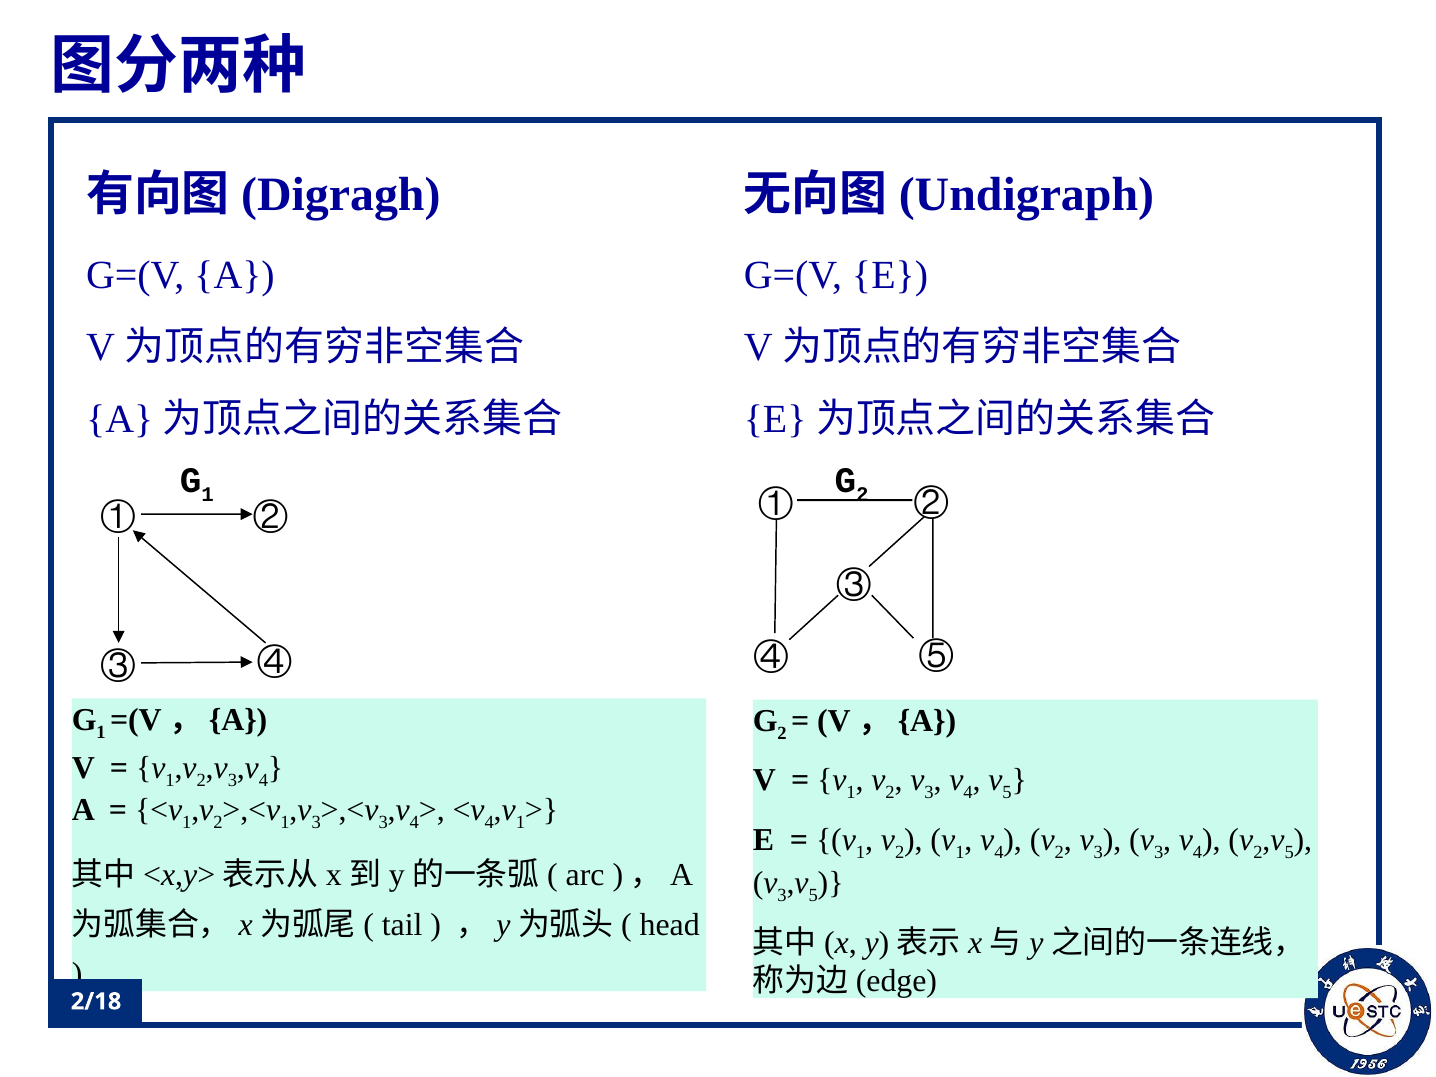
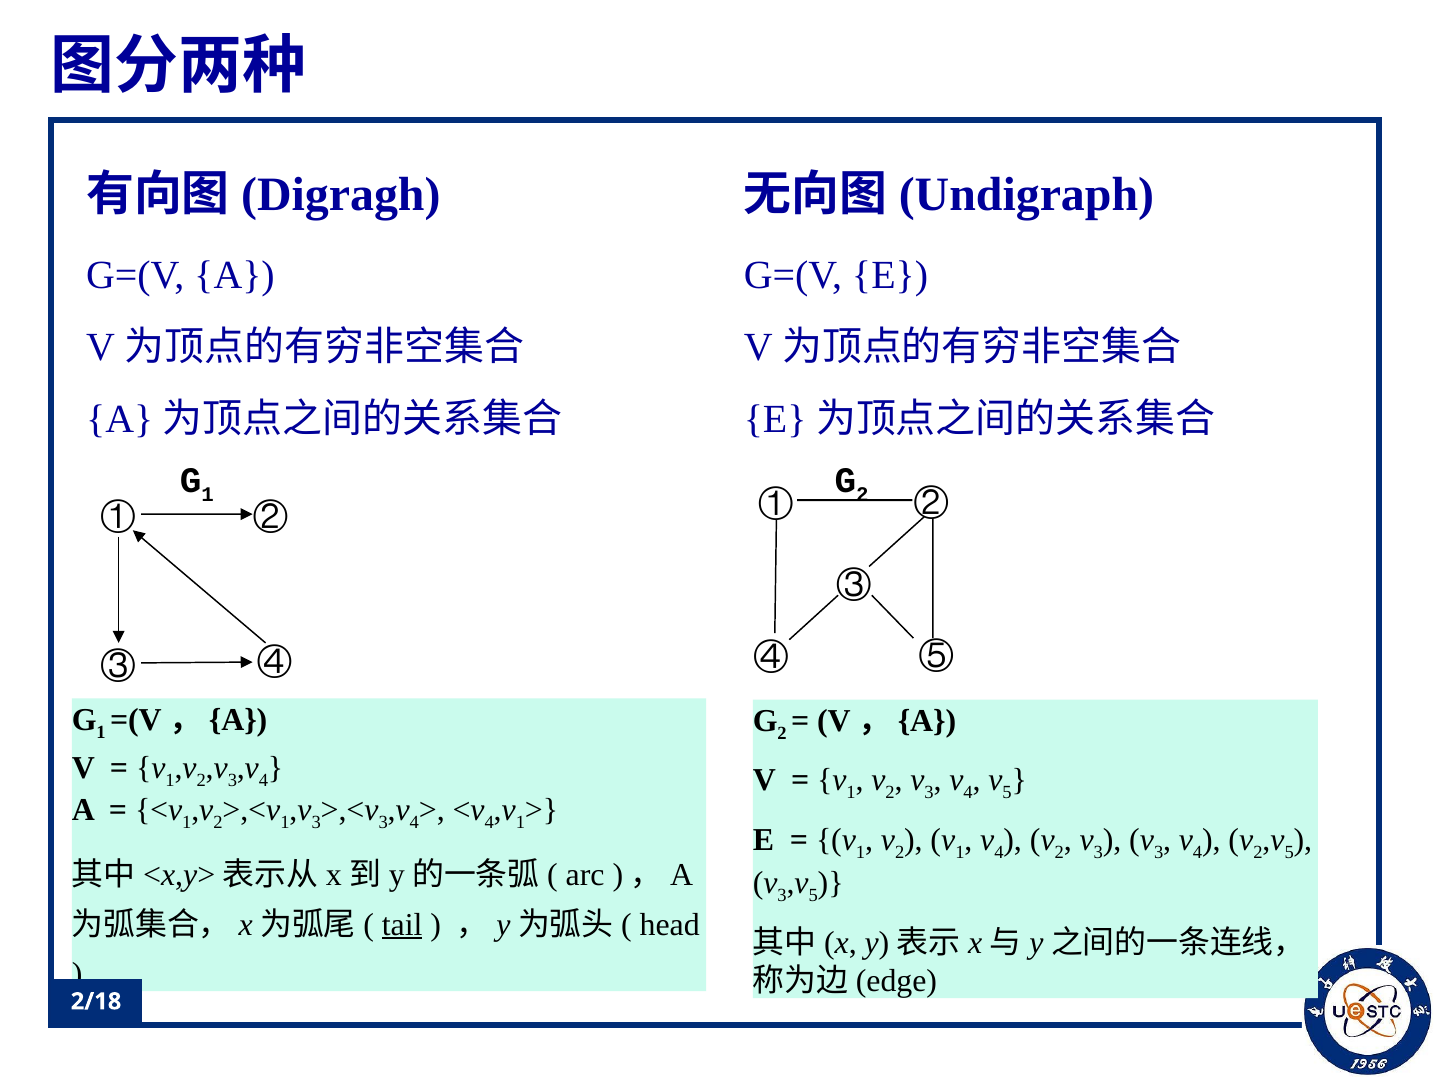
tail underline: none -> present
